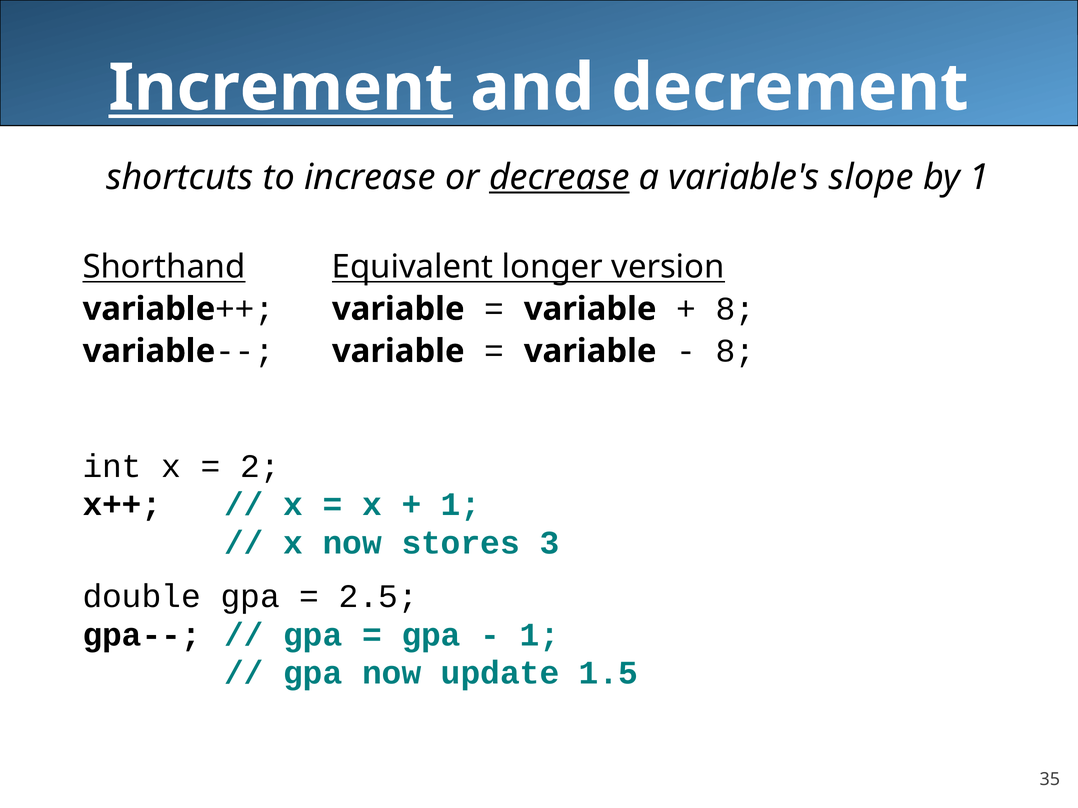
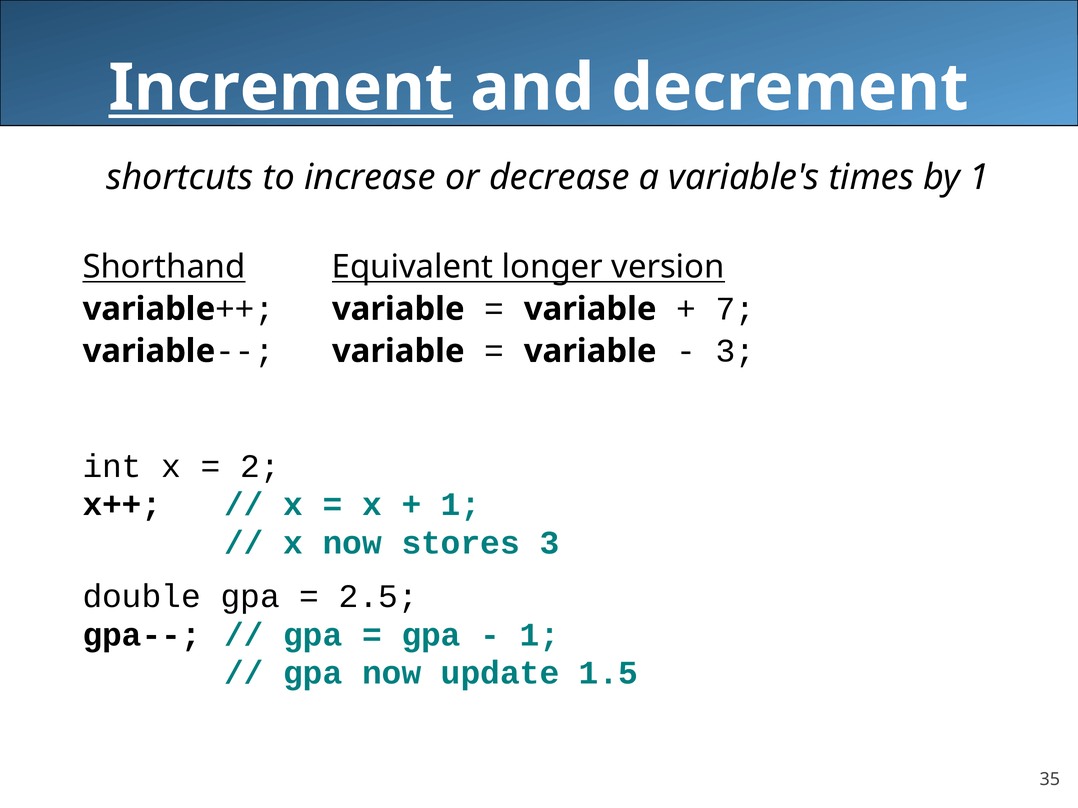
decrease underline: present -> none
slope: slope -> times
8 at (735, 309): 8 -> 7
8 at (735, 351): 8 -> 3
